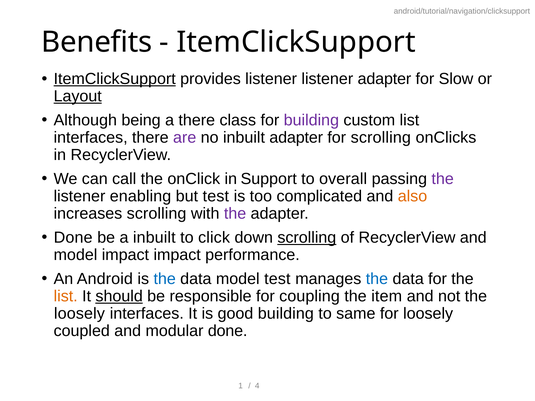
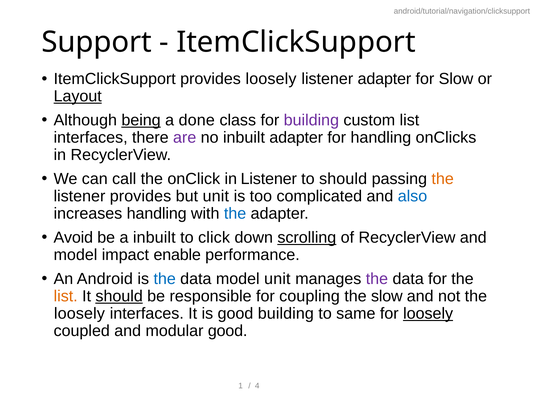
Benefits: Benefits -> Support
ItemClickSupport at (115, 79) underline: present -> none
provides listener: listener -> loosely
being underline: none -> present
a there: there -> done
for scrolling: scrolling -> handling
in Support: Support -> Listener
to overall: overall -> should
the at (443, 179) colour: purple -> orange
listener enabling: enabling -> provides
but test: test -> unit
also colour: orange -> blue
increases scrolling: scrolling -> handling
the at (235, 214) colour: purple -> blue
Done at (73, 238): Done -> Avoid
impact impact: impact -> enable
model test: test -> unit
the at (377, 279) colour: blue -> purple
the item: item -> slow
loosely at (428, 314) underline: none -> present
modular done: done -> good
